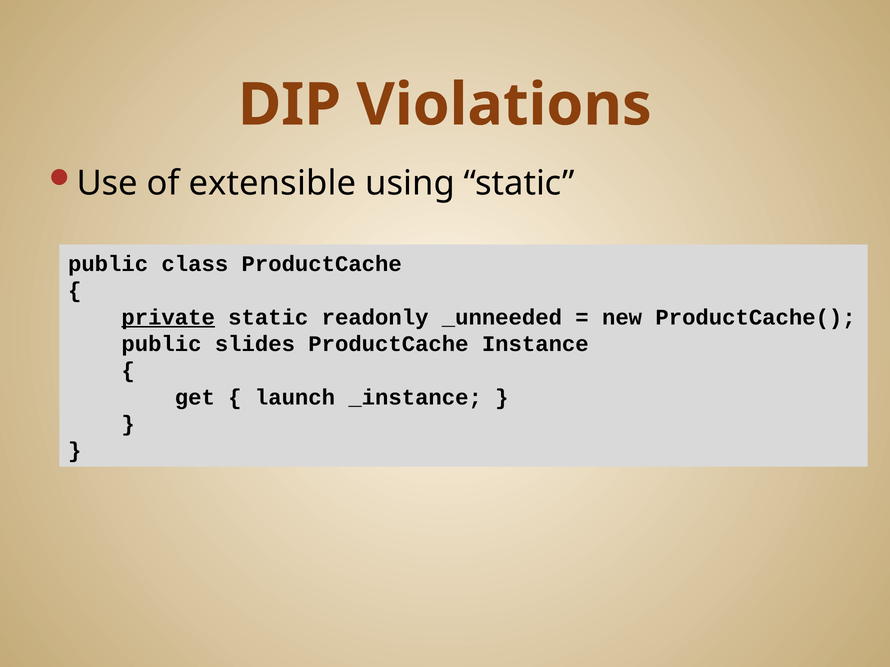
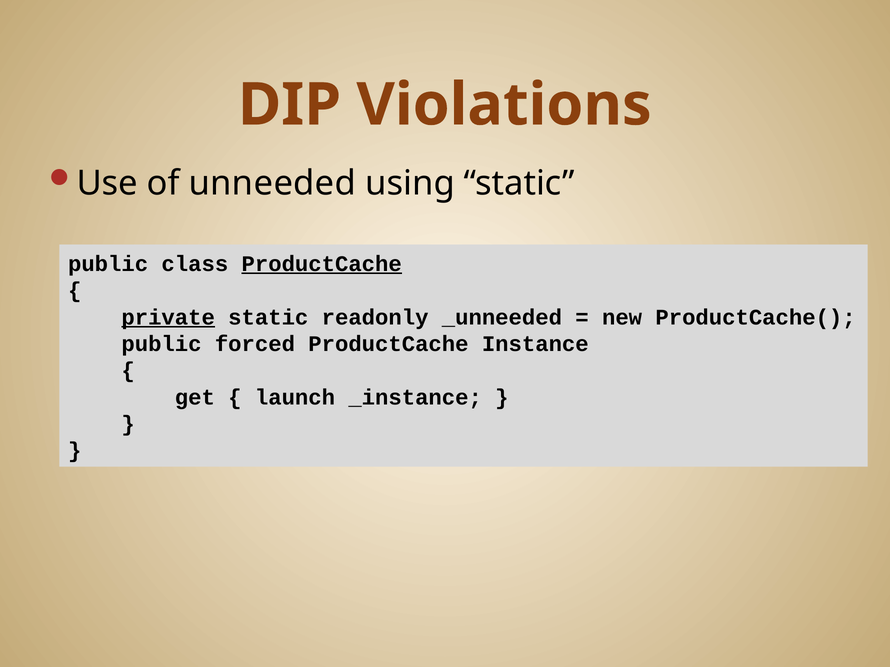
extensible: extensible -> unneeded
ProductCache at (322, 264) underline: none -> present
slides: slides -> forced
